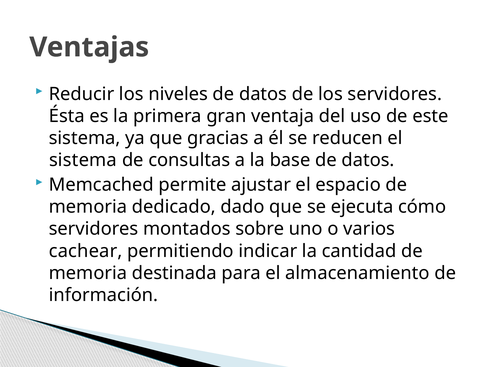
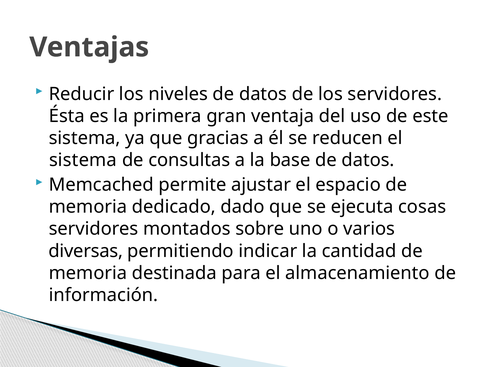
cómo: cómo -> cosas
cachear: cachear -> diversas
